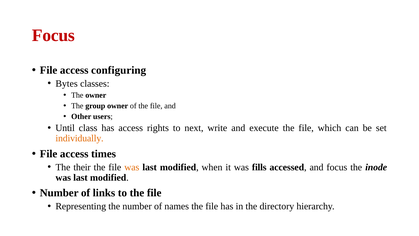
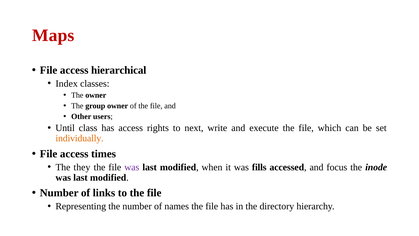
Focus at (53, 35): Focus -> Maps
configuring: configuring -> hierarchical
Bytes: Bytes -> Index
their: their -> they
was at (132, 167) colour: orange -> purple
